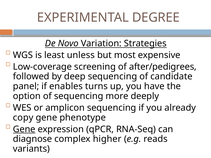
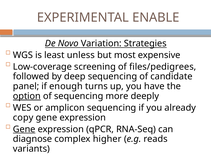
DEGREE: DEGREE -> ENABLE
after/pedigrees: after/pedigrees -> files/pedigrees
enables: enables -> enough
option underline: none -> present
phenotype at (83, 118): phenotype -> expression
